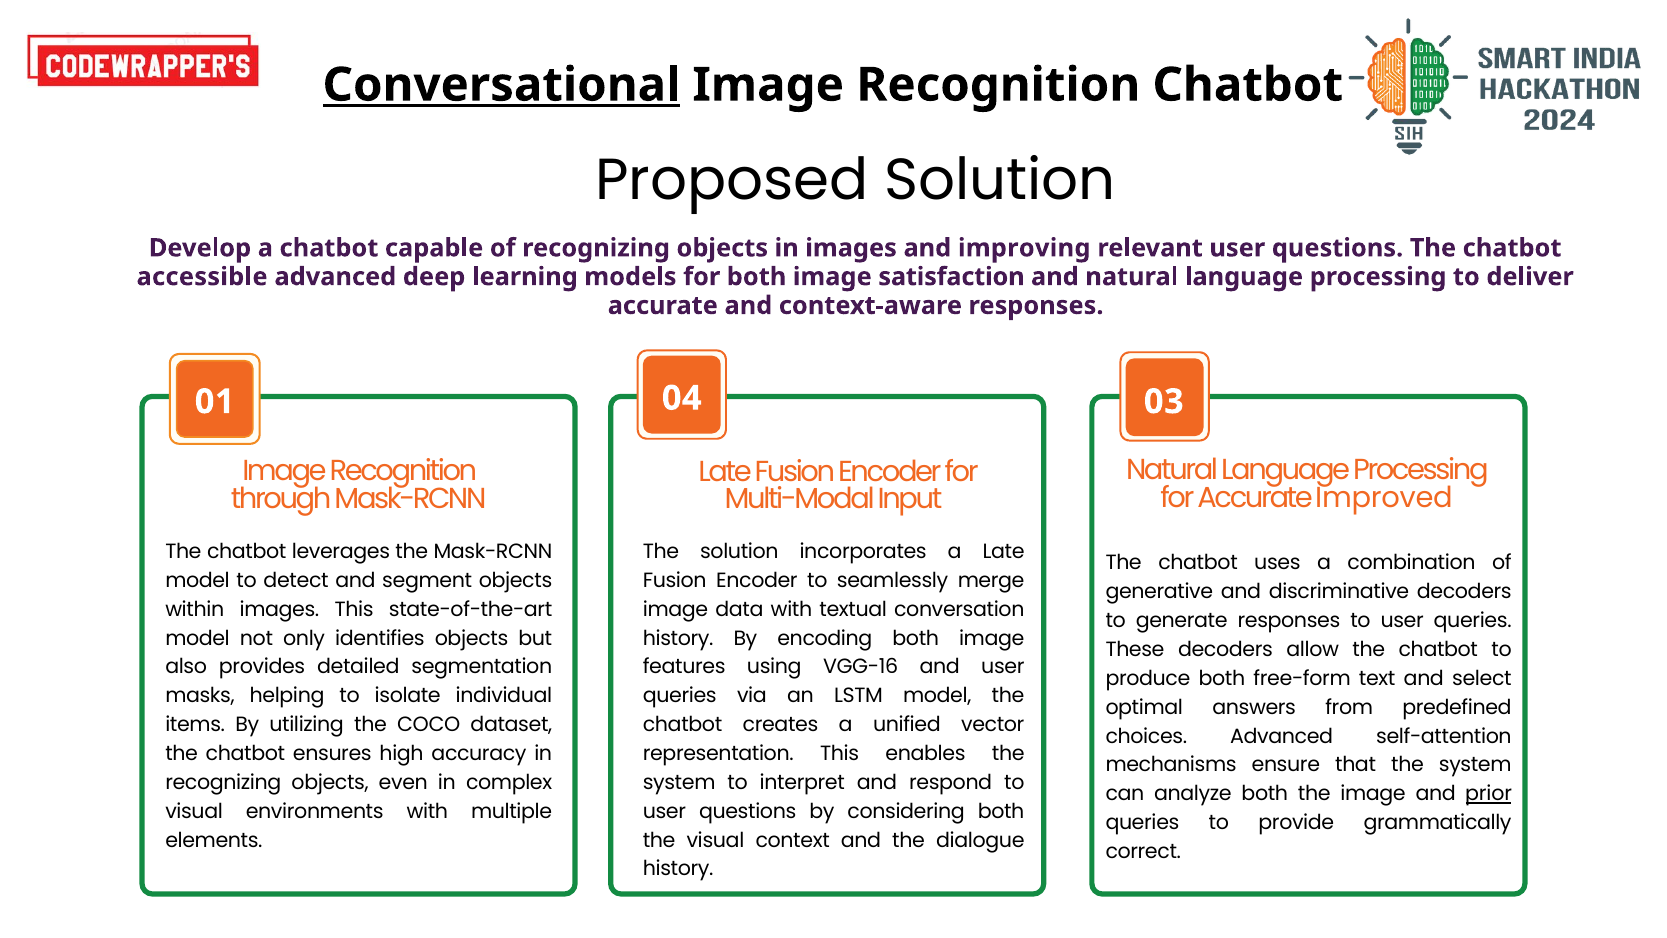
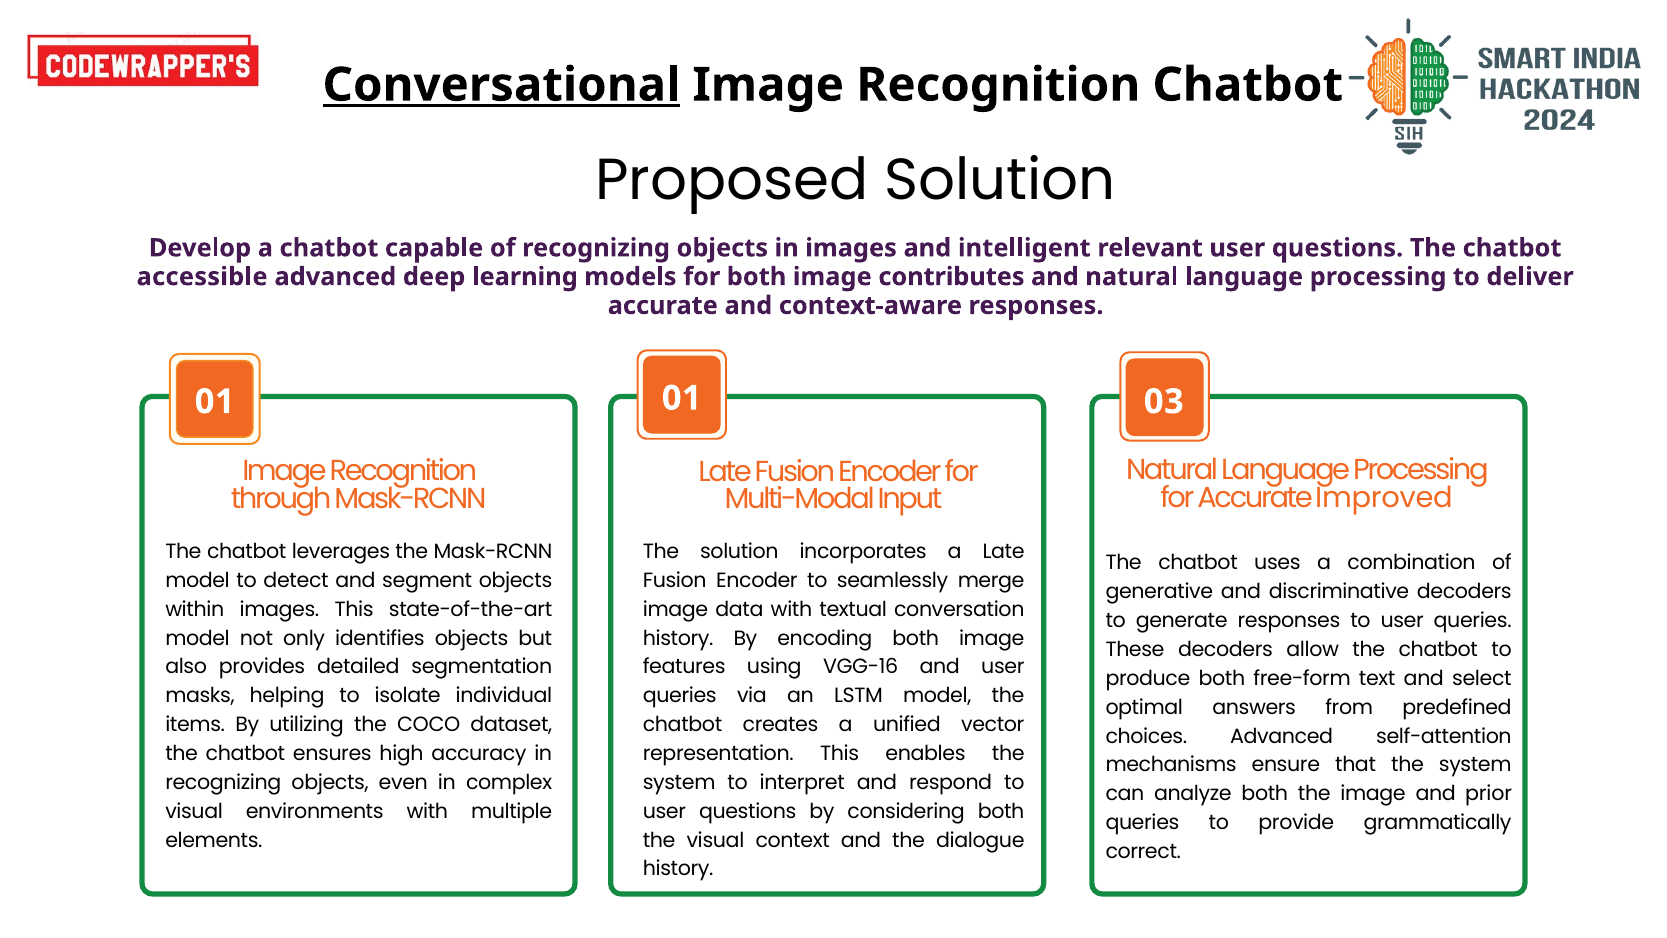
improving: improving -> intelligent
satisfaction: satisfaction -> contributes
01 04: 04 -> 01
prior underline: present -> none
